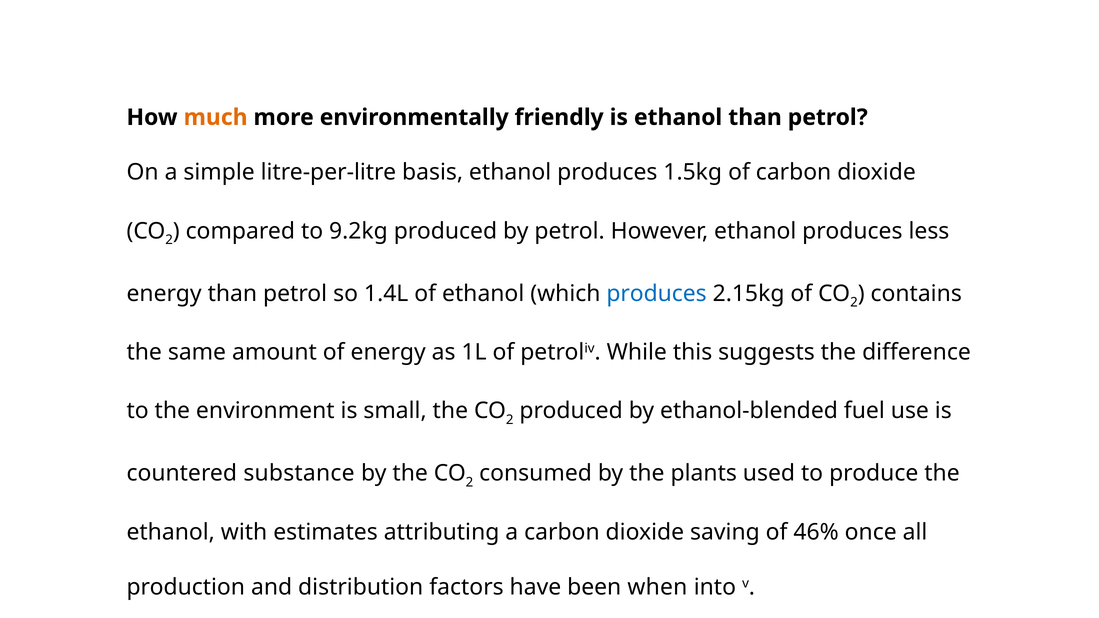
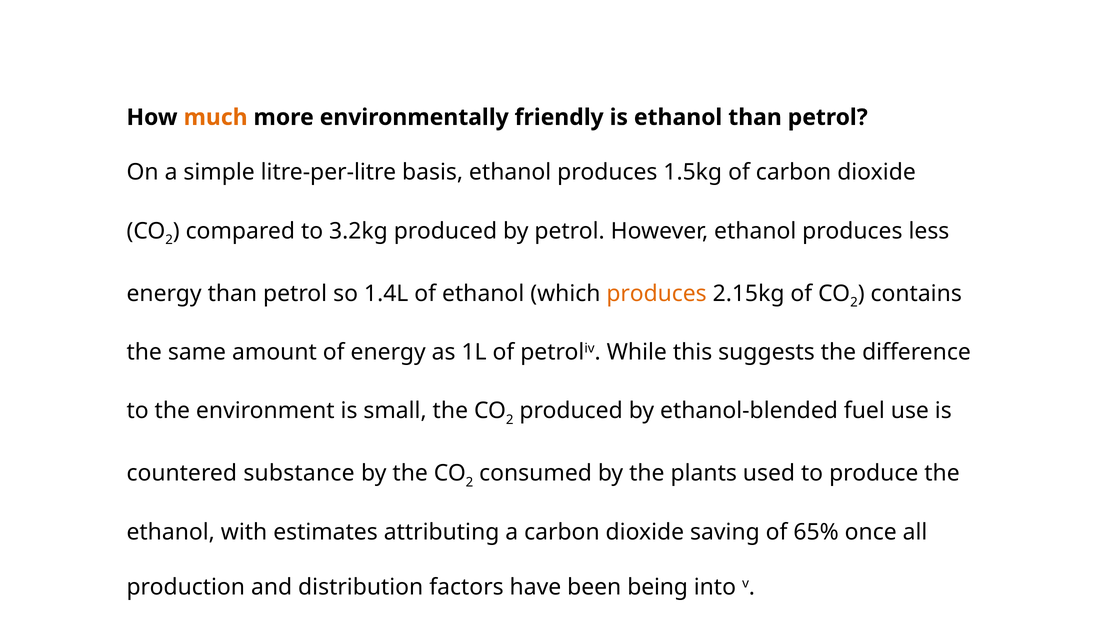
9.2kg: 9.2kg -> 3.2kg
produces at (657, 294) colour: blue -> orange
46%: 46% -> 65%
when: when -> being
